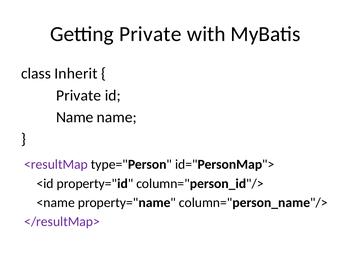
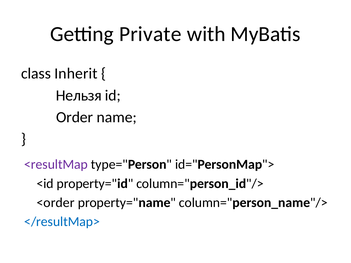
Private at (79, 95): Private -> Нельзя
Name at (75, 117): Name -> Order
<name: <name -> <order
</resultMap> colour: purple -> blue
